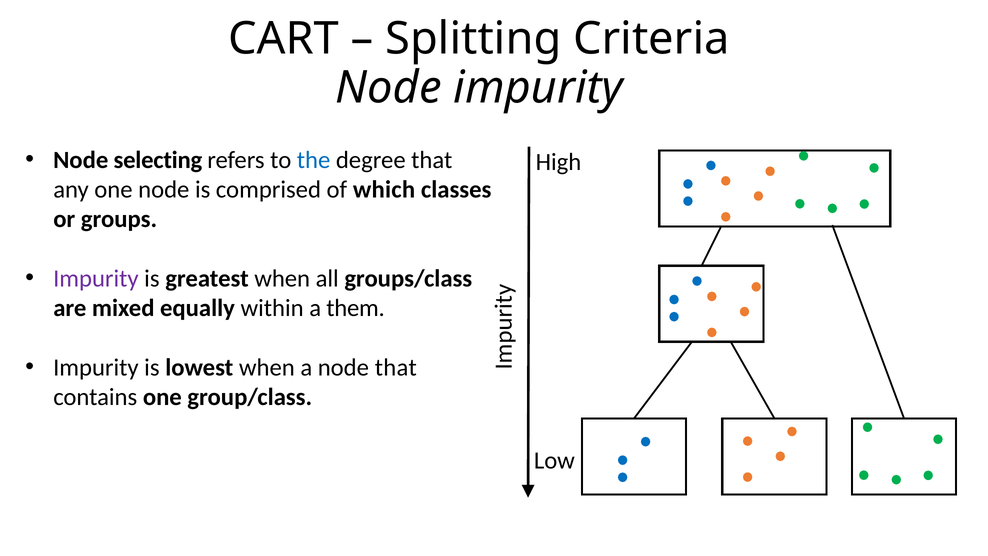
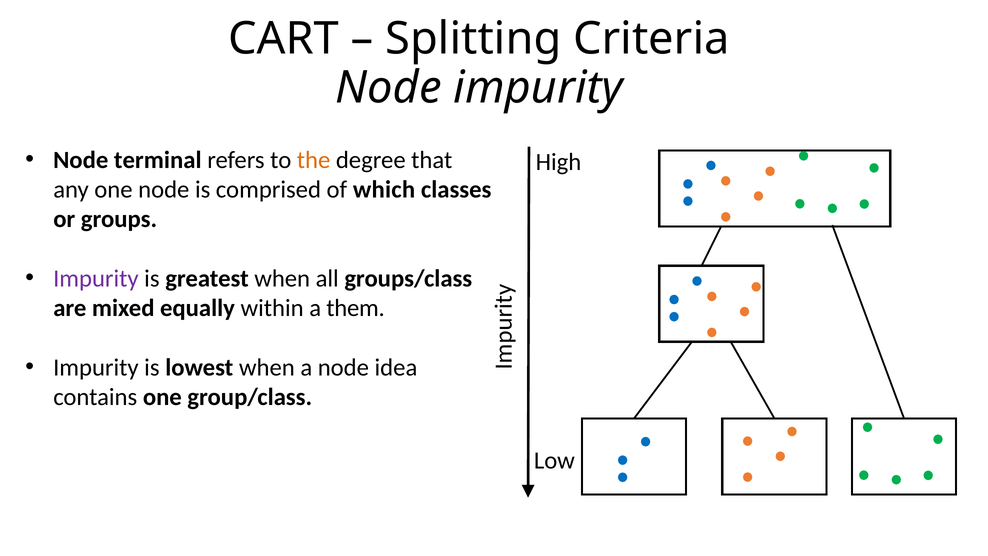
selecting: selecting -> terminal
the colour: blue -> orange
node that: that -> idea
